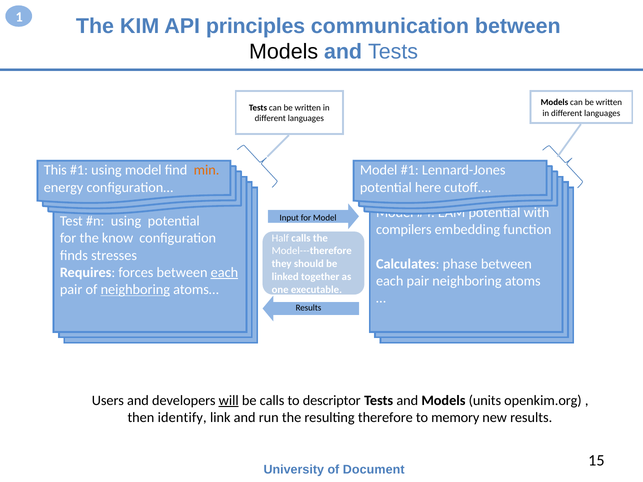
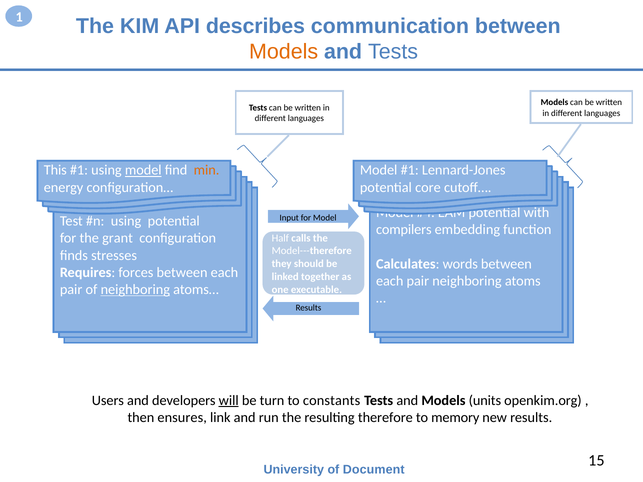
principles: principles -> describes
Models at (284, 52) colour: black -> orange
model at (143, 170) underline: none -> present
here: here -> core
know: know -> grant
phase: phase -> words
each at (224, 273) underline: present -> none
be calls: calls -> turn
descriptor: descriptor -> constants
identify: identify -> ensures
